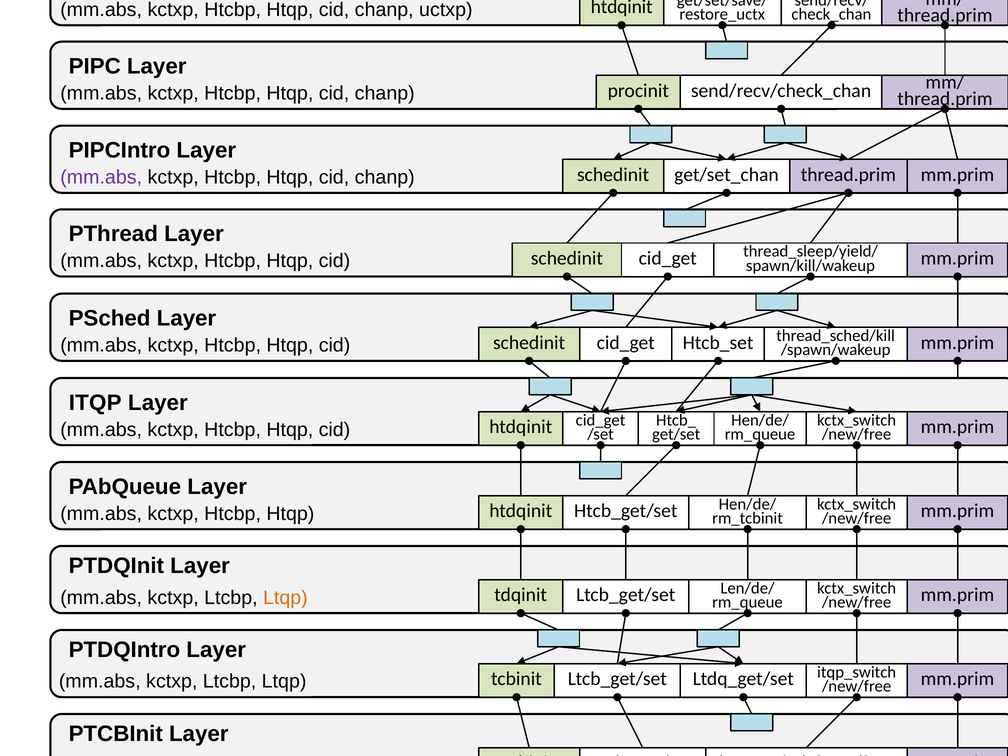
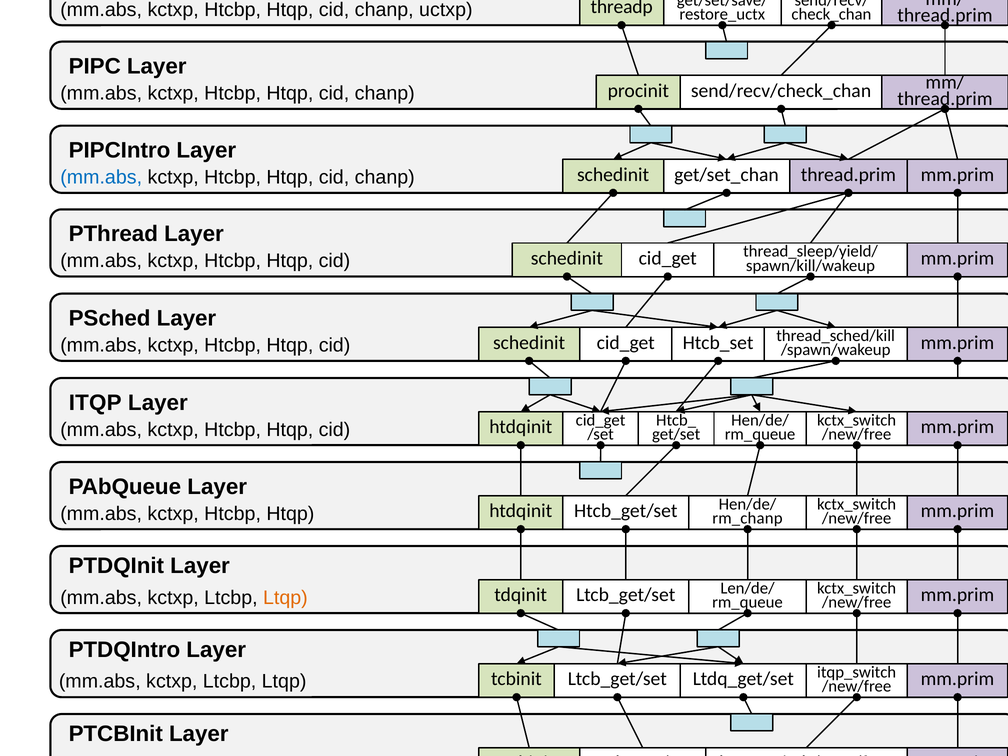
htdqinit at (622, 7): htdqinit -> threadp
mm.abs at (101, 177) colour: purple -> blue
rm_tcbinit: rm_tcbinit -> rm_chanp
